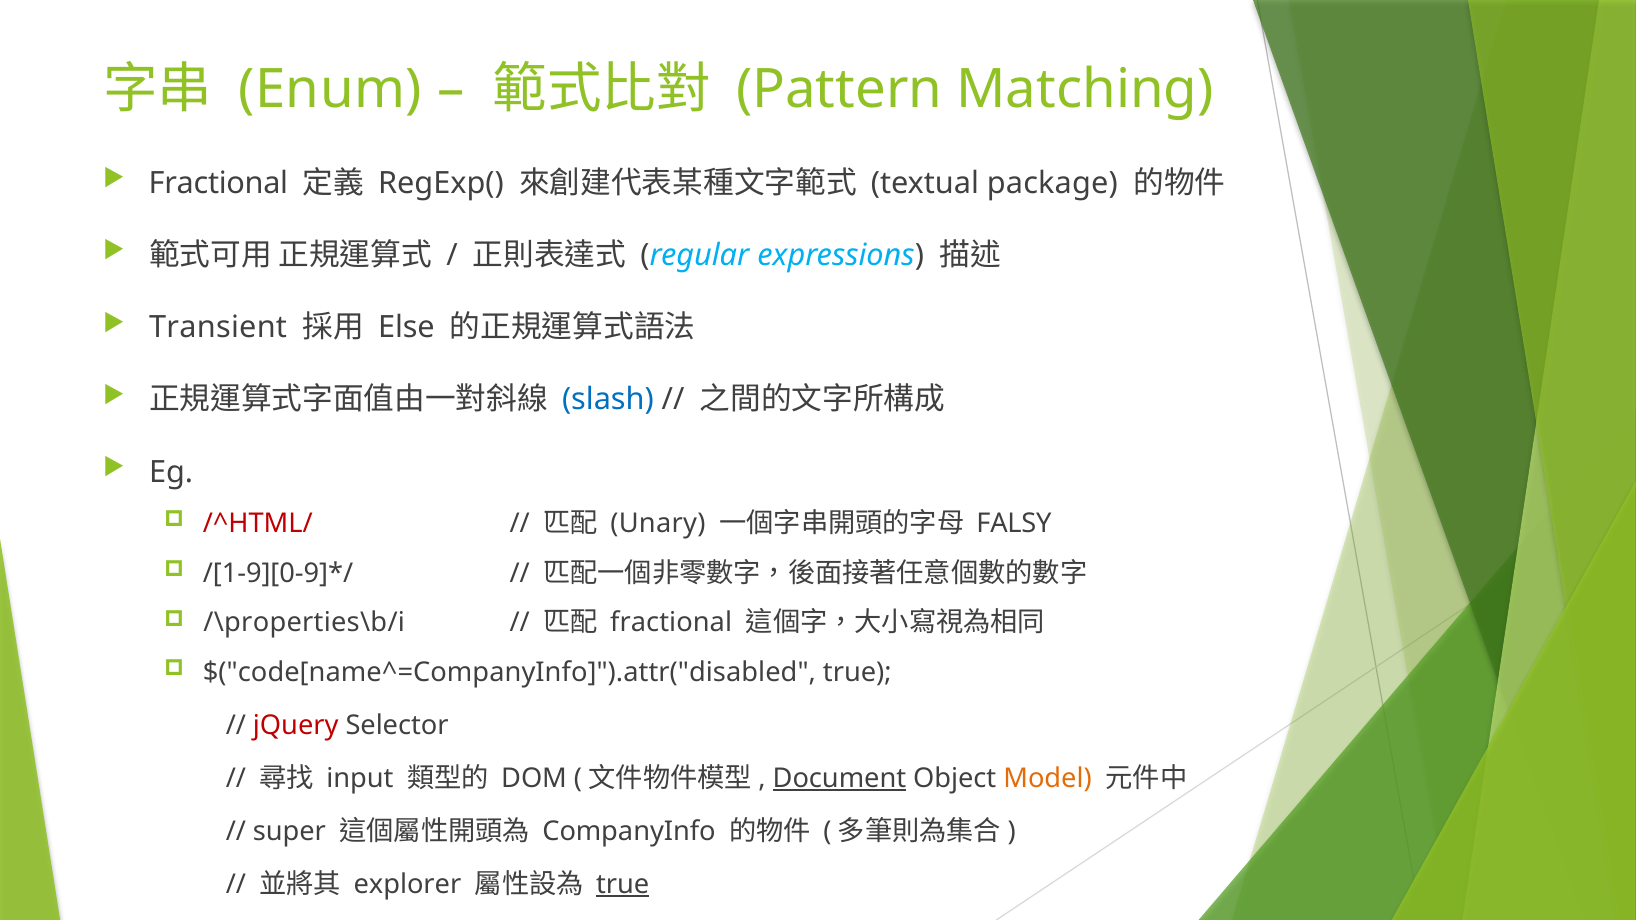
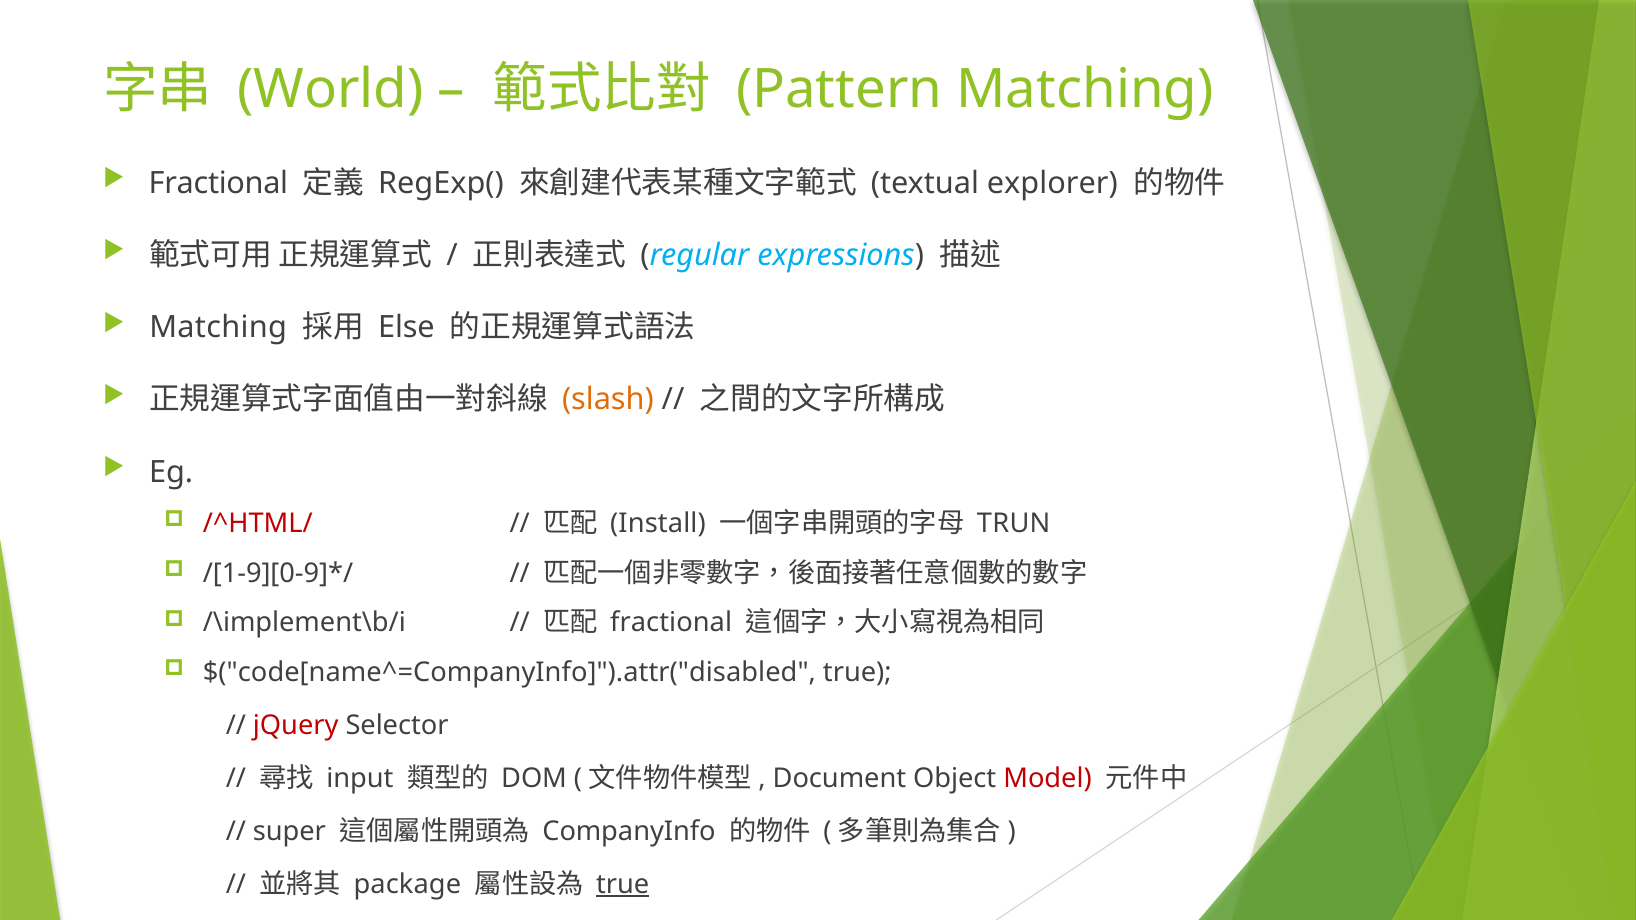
Enum: Enum -> World
package: package -> explorer
Transient at (218, 327): Transient -> Matching
slash colour: blue -> orange
Unary: Unary -> Install
FALSY: FALSY -> TRUN
/\properties\b/i: /\properties\b/i -> /\implement\b/i
Document underline: present -> none
Model colour: orange -> red
explorer: explorer -> package
